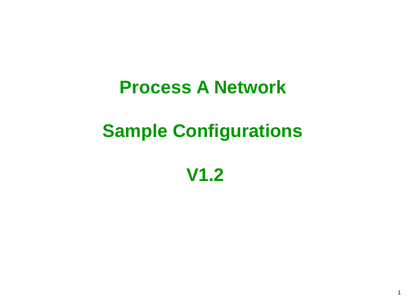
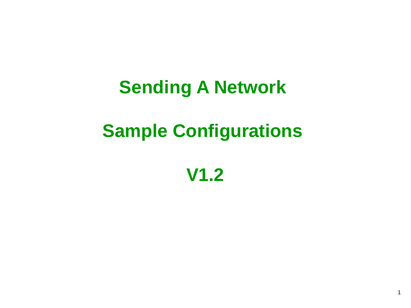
Process: Process -> Sending
